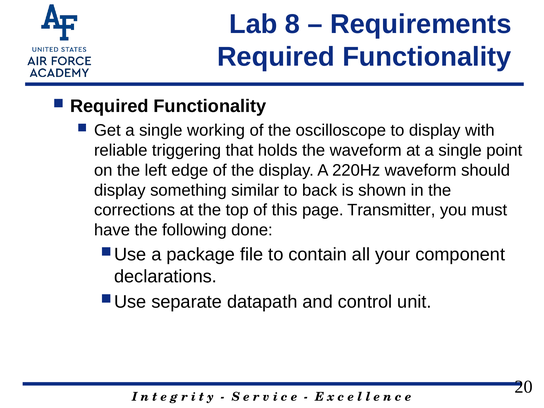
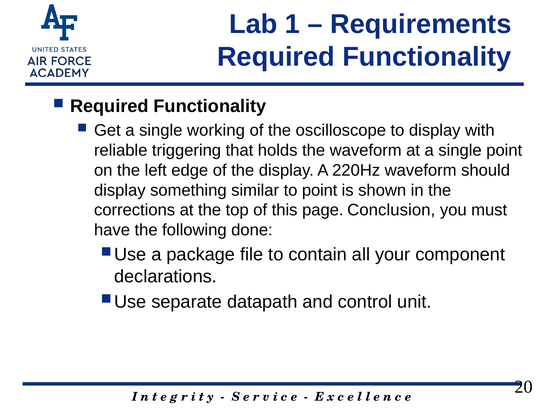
8: 8 -> 1
to back: back -> point
Transmitter: Transmitter -> Conclusion
